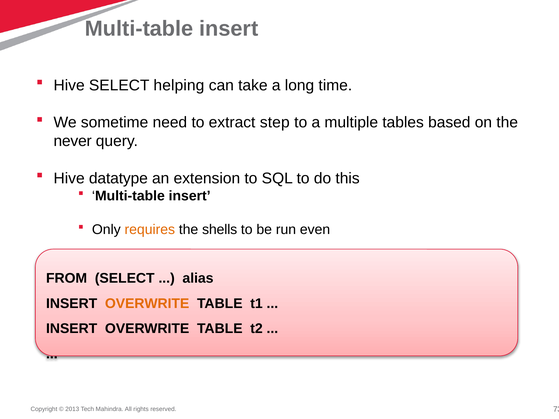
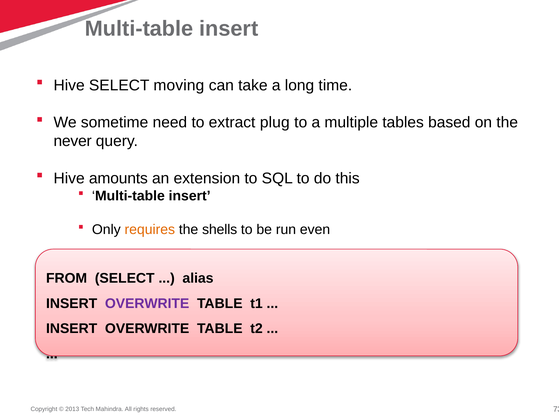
helping: helping -> moving
step: step -> plug
datatype: datatype -> amounts
OVERWRITE at (147, 304) colour: orange -> purple
